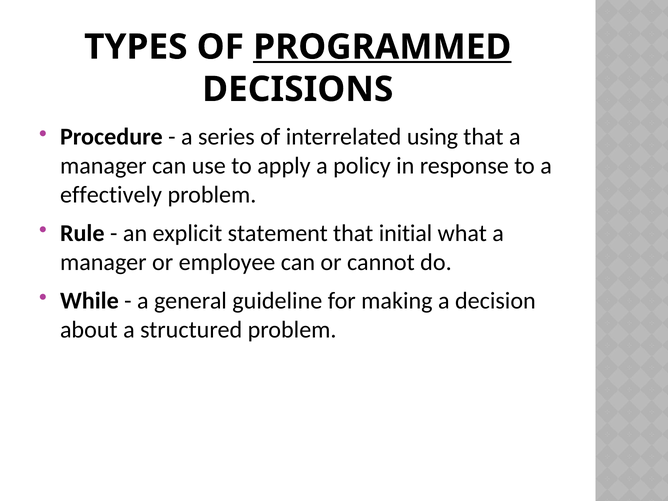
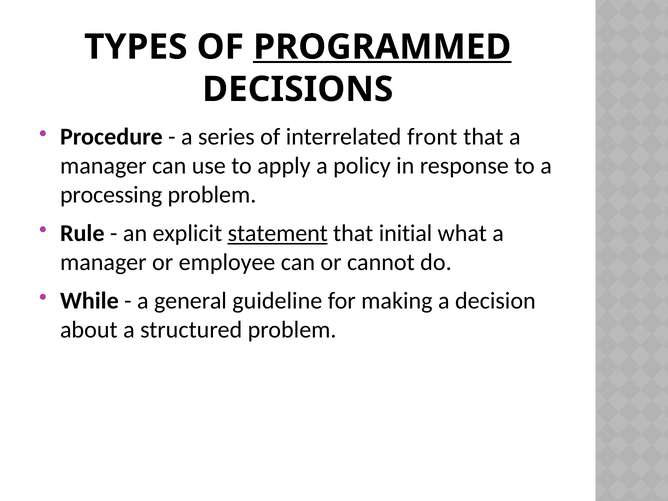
using: using -> front
effectively: effectively -> processing
statement underline: none -> present
